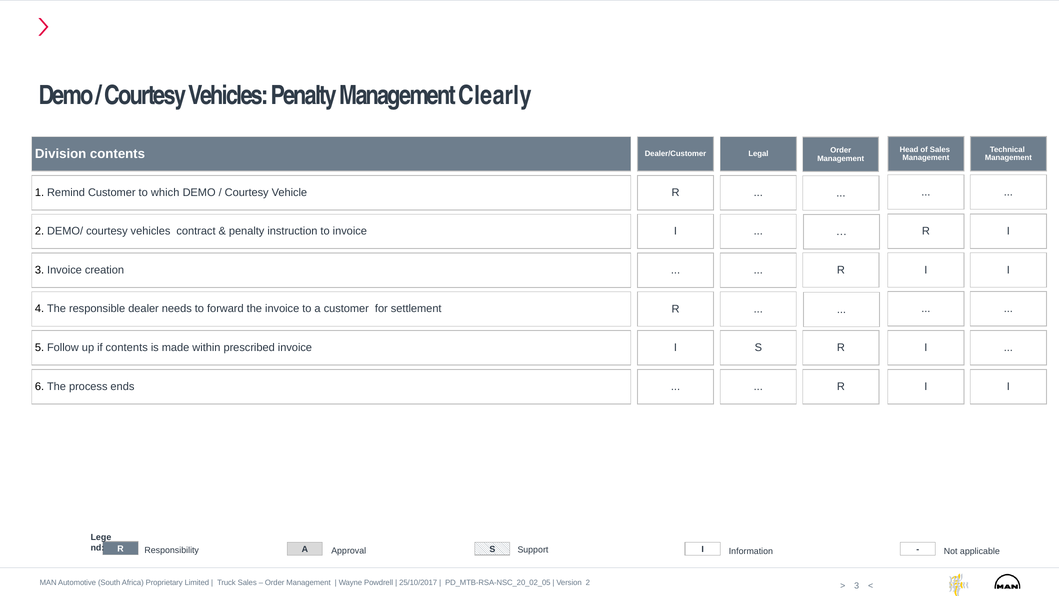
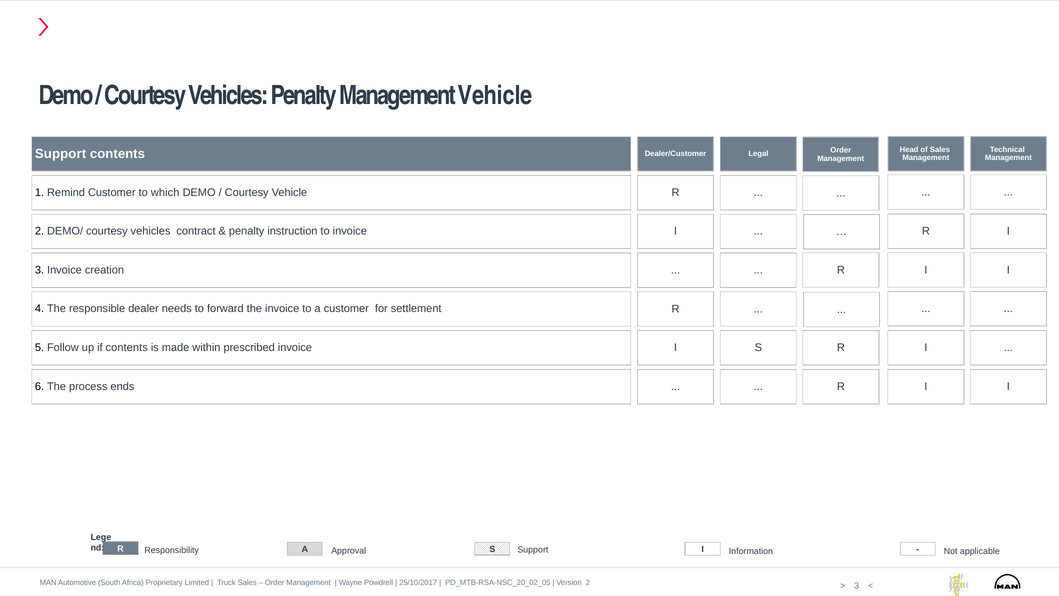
Management Clearly: Clearly -> Vehicle
Division at (61, 154): Division -> Support
